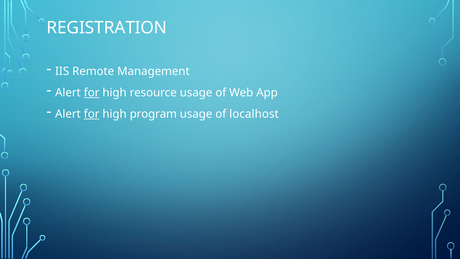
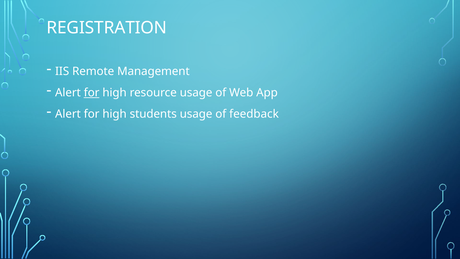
for at (92, 114) underline: present -> none
program: program -> students
localhost: localhost -> feedback
